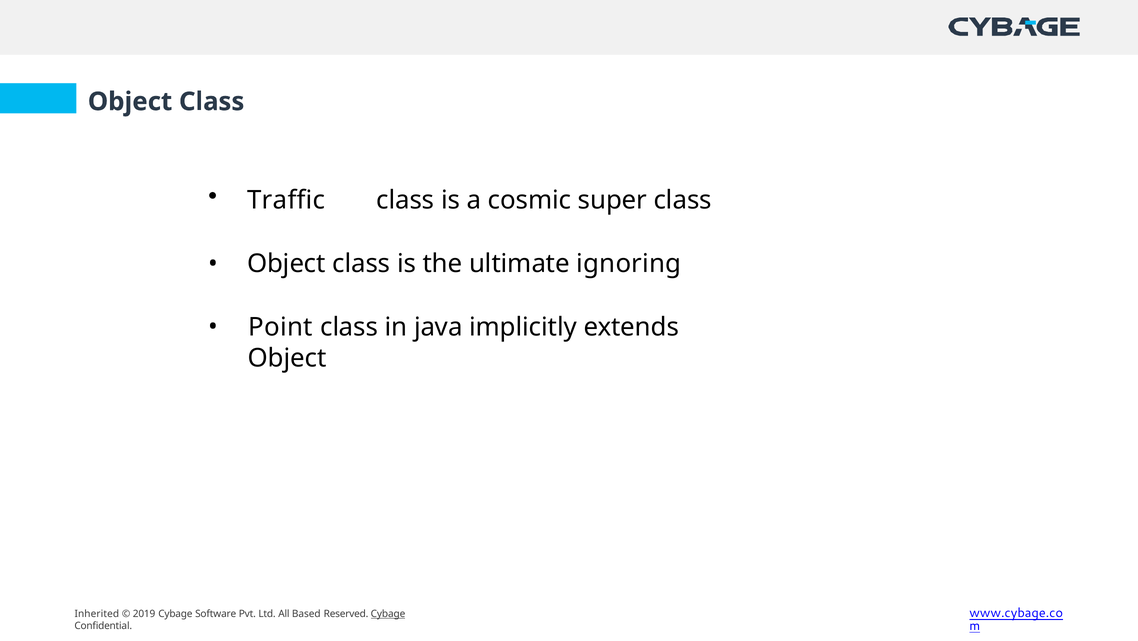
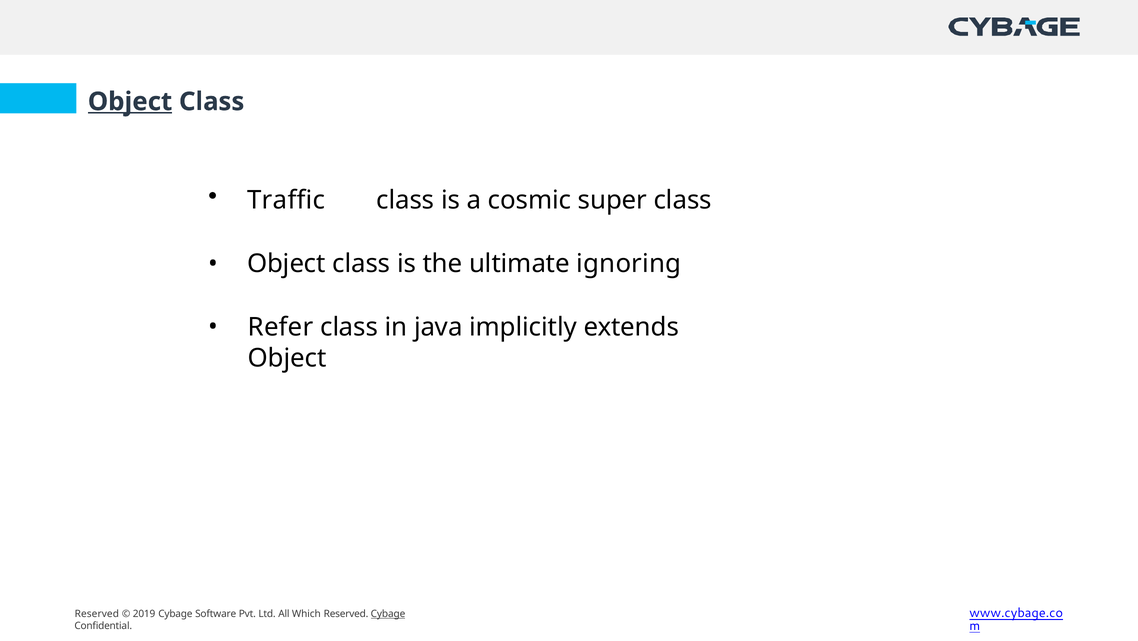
Object at (130, 102) underline: none -> present
Point: Point -> Refer
Inherited at (97, 614): Inherited -> Reserved
Based: Based -> Which
